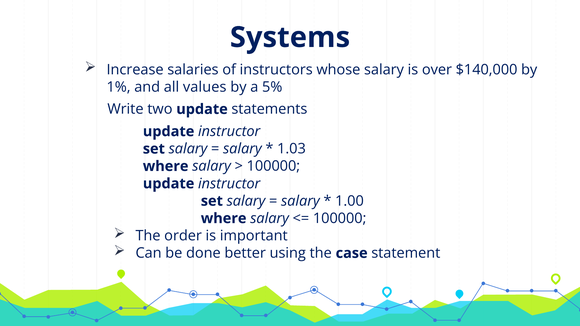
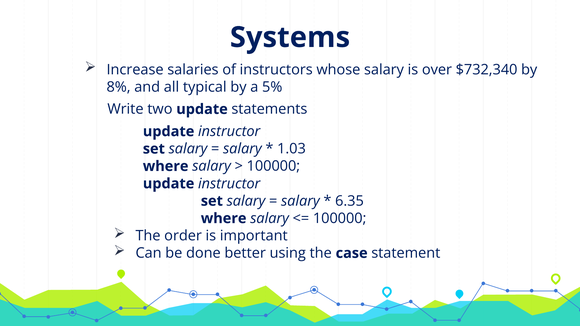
$140,000: $140,000 -> $732,340
1%: 1% -> 8%
values: values -> typical
1.00: 1.00 -> 6.35
